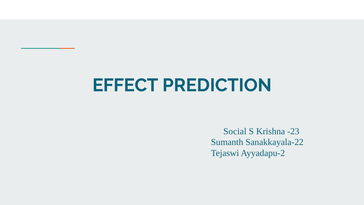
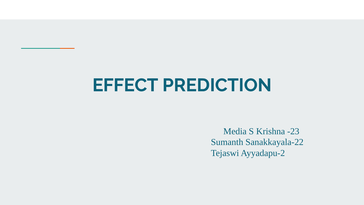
Social: Social -> Media
